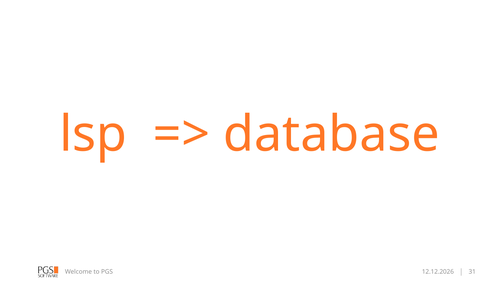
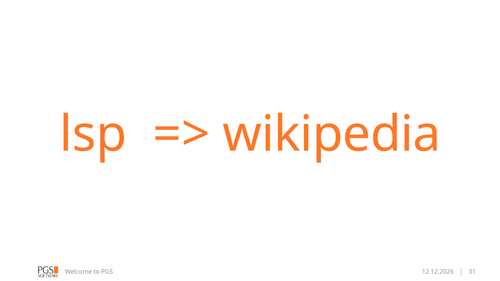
database: database -> wikipedia
